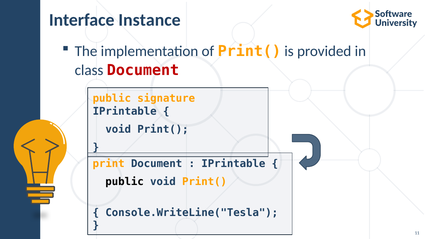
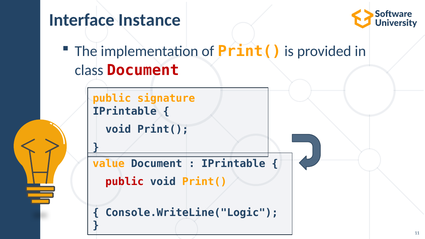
print: print -> value
public at (125, 182) colour: black -> red
Console.WriteLine("Tesla: Console.WriteLine("Tesla -> Console.WriteLine("Logic
